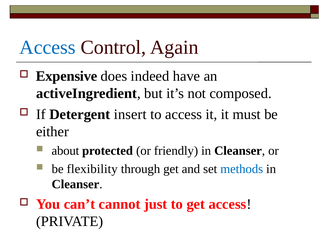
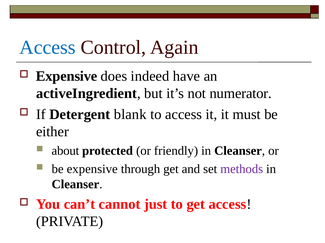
composed: composed -> numerator
insert: insert -> blank
be flexibility: flexibility -> expensive
methods colour: blue -> purple
